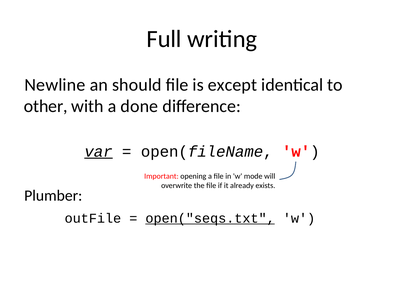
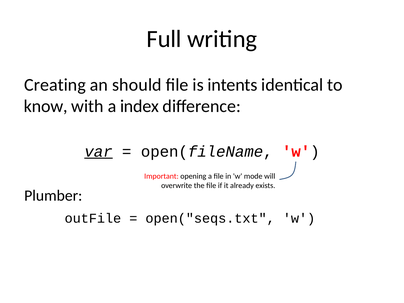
Newline: Newline -> Creating
except: except -> intents
other: other -> know
done: done -> index
open("seqs.txt underline: present -> none
